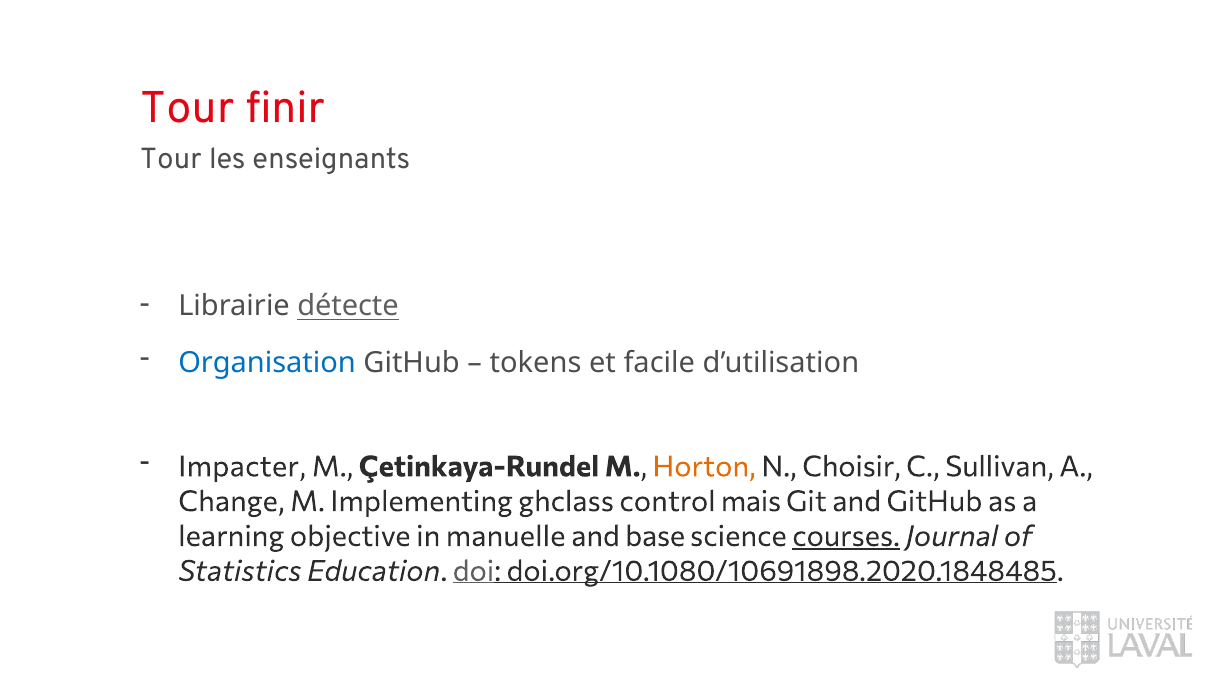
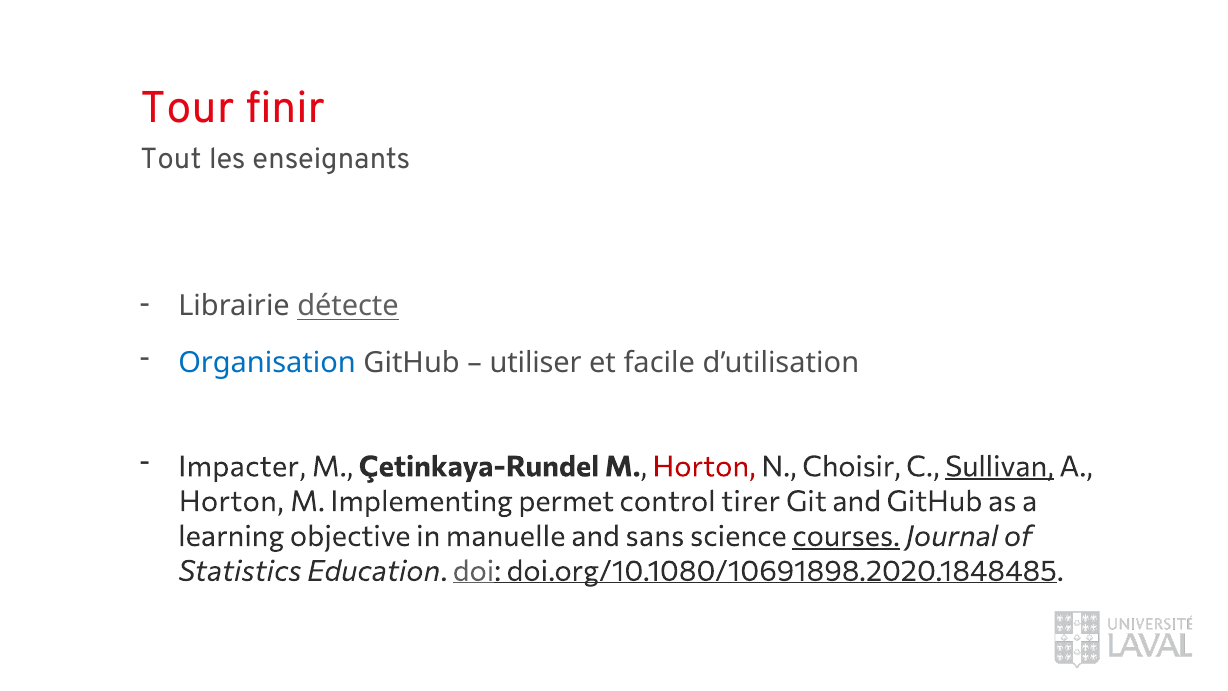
Tour at (171, 159): Tour -> Tout
tokens: tokens -> utiliser
Horton at (704, 467) colour: orange -> red
Sullivan underline: none -> present
Change at (231, 501): Change -> Horton
ghclass: ghclass -> permet
mais: mais -> tirer
base: base -> sans
